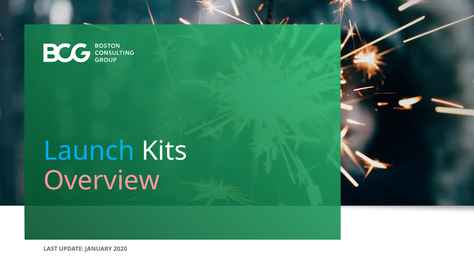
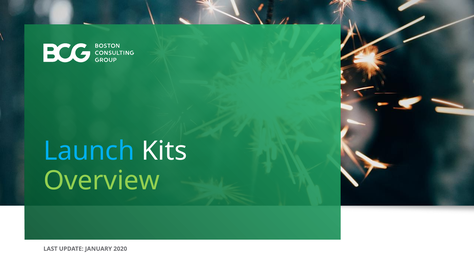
Overview colour: pink -> light green
